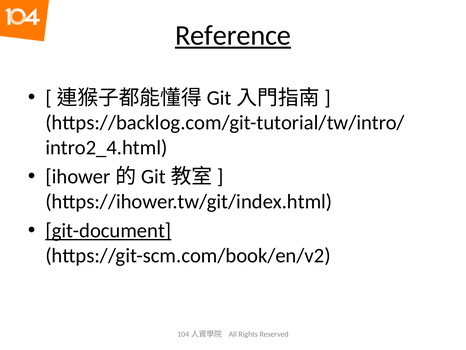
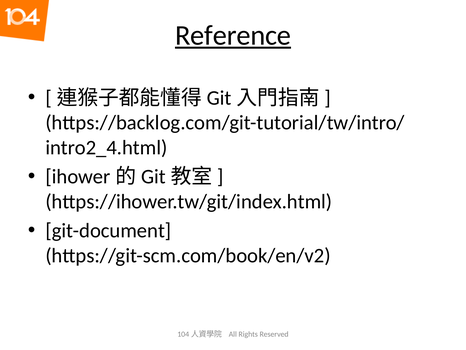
git-document underline: present -> none
